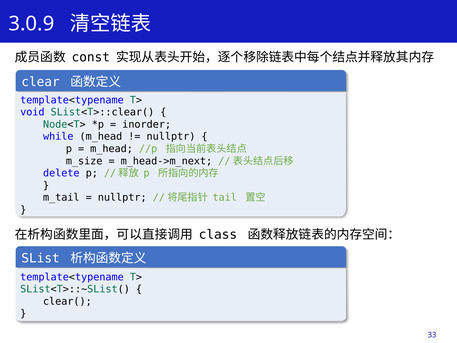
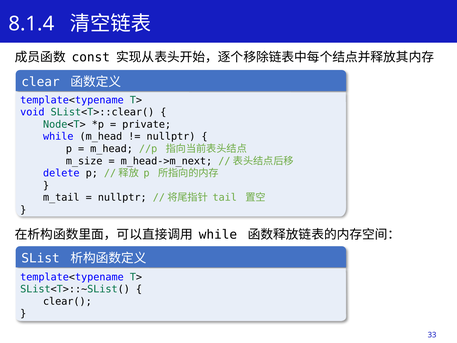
3.0.9: 3.0.9 -> 8.1.4
inorder: inorder -> private
class at (218, 235): class -> while
